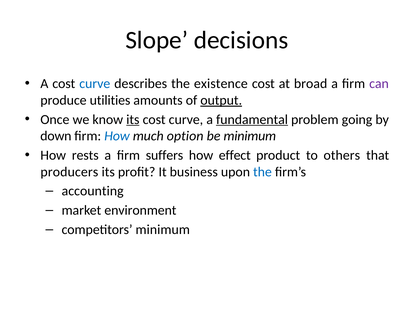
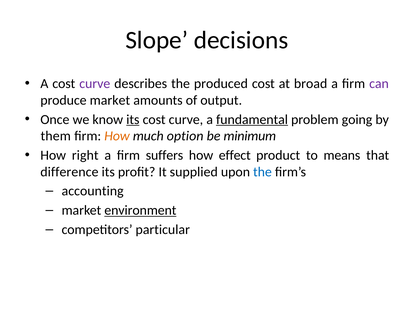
curve at (95, 84) colour: blue -> purple
existence: existence -> produced
produce utilities: utilities -> market
output underline: present -> none
down: down -> them
How at (117, 136) colour: blue -> orange
rests: rests -> right
others: others -> means
producers: producers -> difference
business: business -> supplied
environment underline: none -> present
competitors minimum: minimum -> particular
